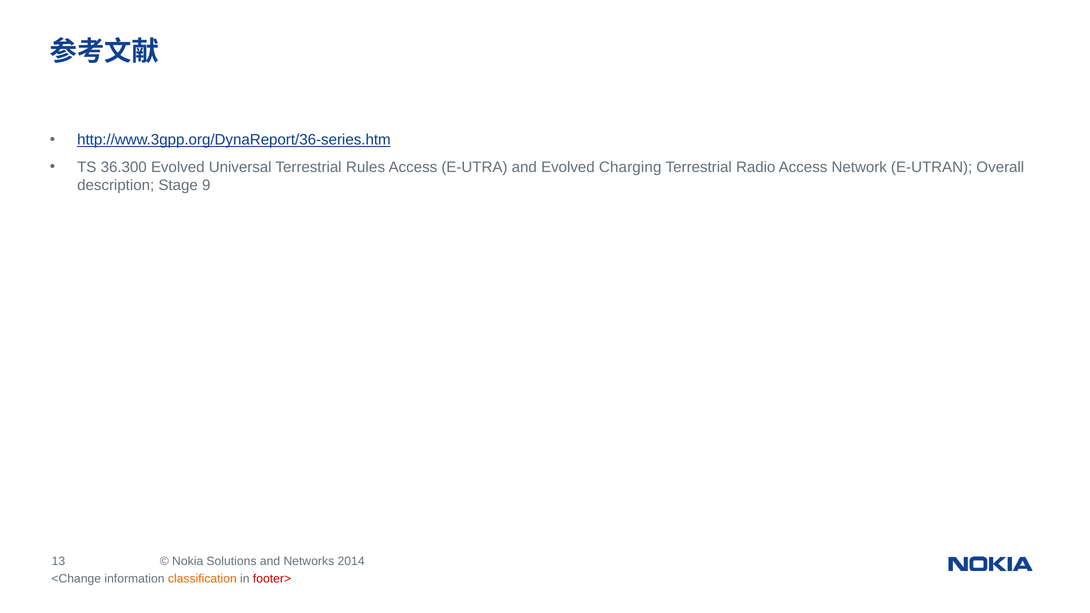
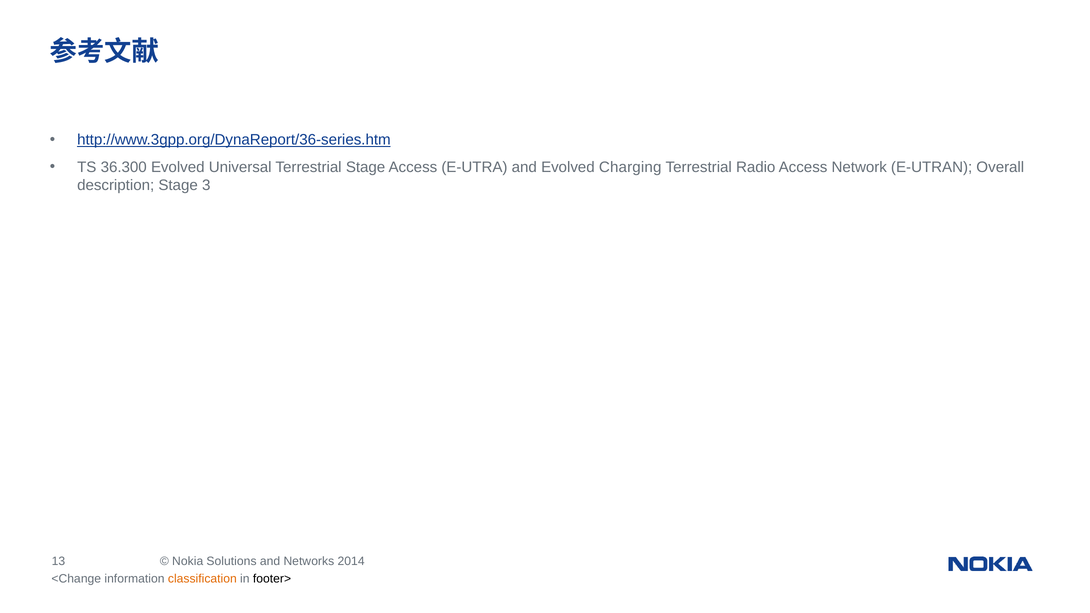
Terrestrial Rules: Rules -> Stage
9: 9 -> 3
footer> colour: red -> black
